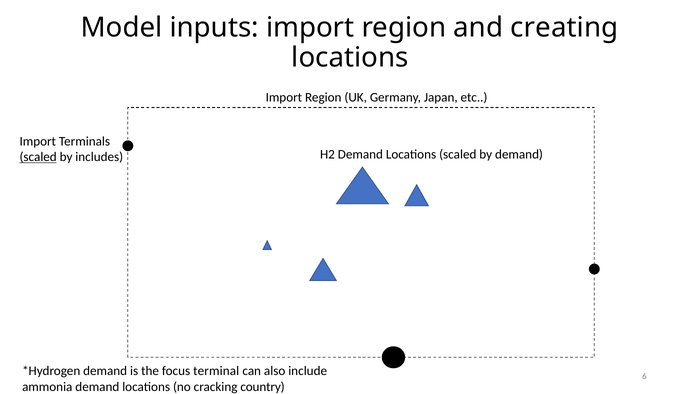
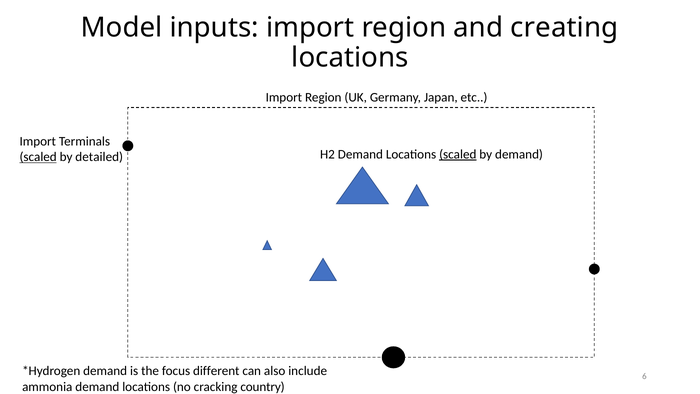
scaled at (458, 154) underline: none -> present
includes: includes -> detailed
terminal: terminal -> different
